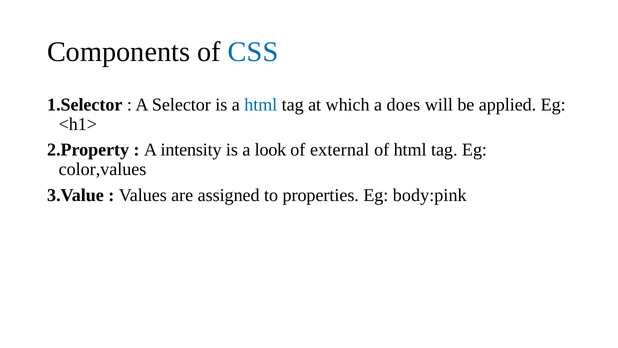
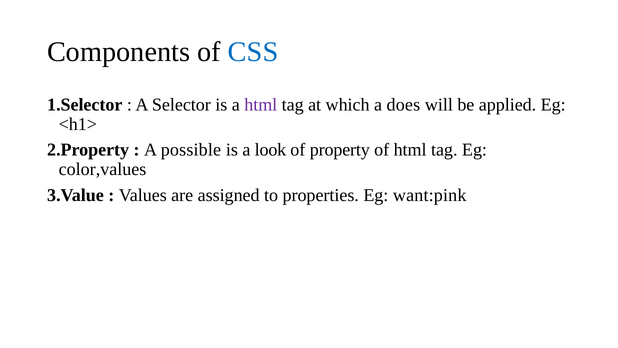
html at (261, 104) colour: blue -> purple
intensity: intensity -> possible
external: external -> property
body:pink: body:pink -> want:pink
